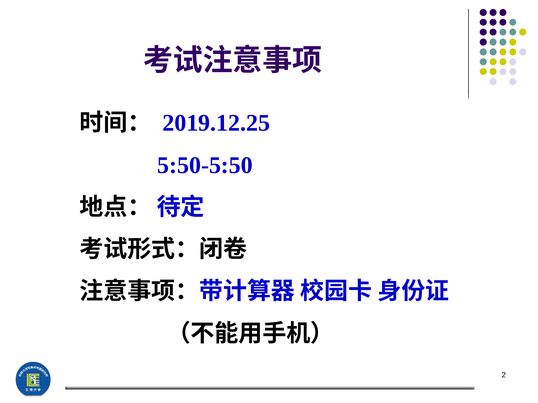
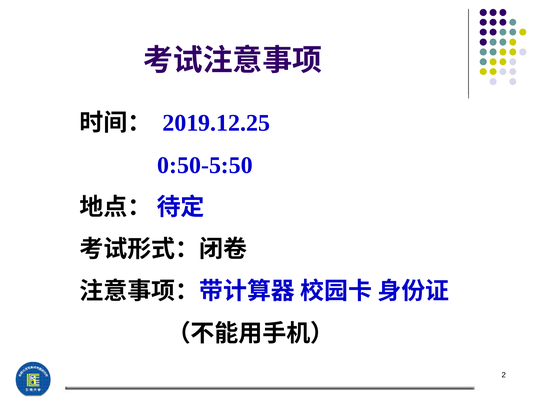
5:50-5:50: 5:50-5:50 -> 0:50-5:50
